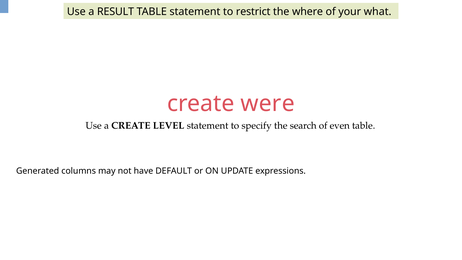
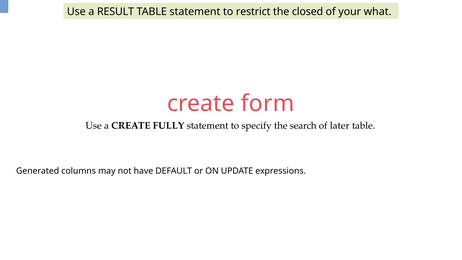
where: where -> closed
were: were -> form
LEVEL: LEVEL -> FULLY
even: even -> later
